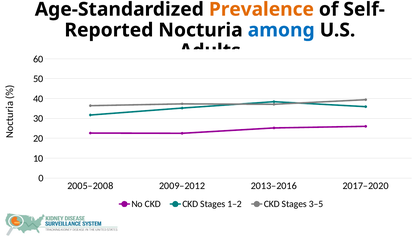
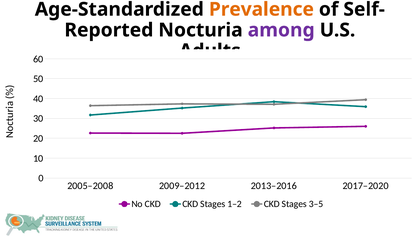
among colour: blue -> purple
